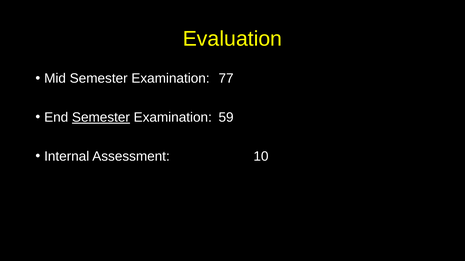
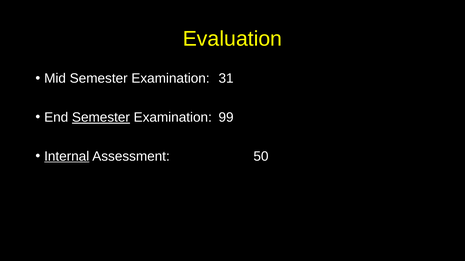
77: 77 -> 31
59: 59 -> 99
Internal underline: none -> present
10: 10 -> 50
